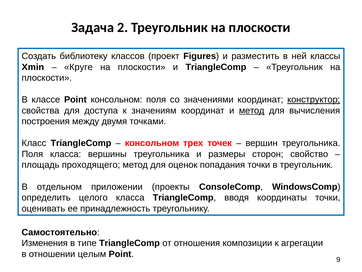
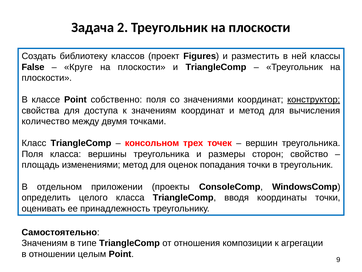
Xmin: Xmin -> False
Point консольном: консольном -> собственно
метод at (252, 110) underline: present -> none
построения: построения -> количество
проходящего: проходящего -> изменениями
Изменения at (45, 243): Изменения -> Значениям
